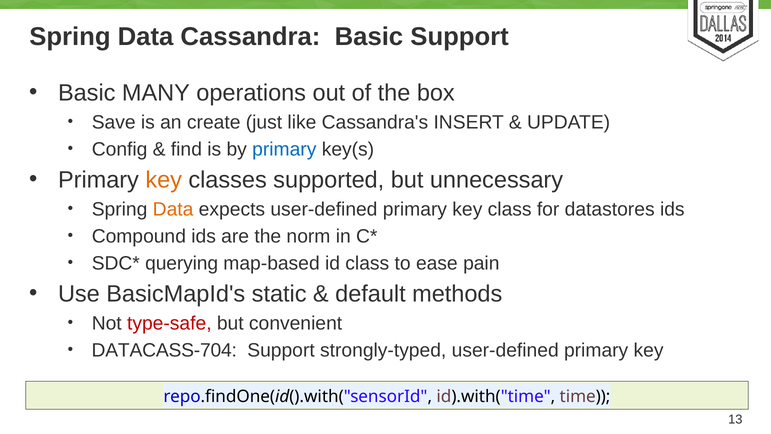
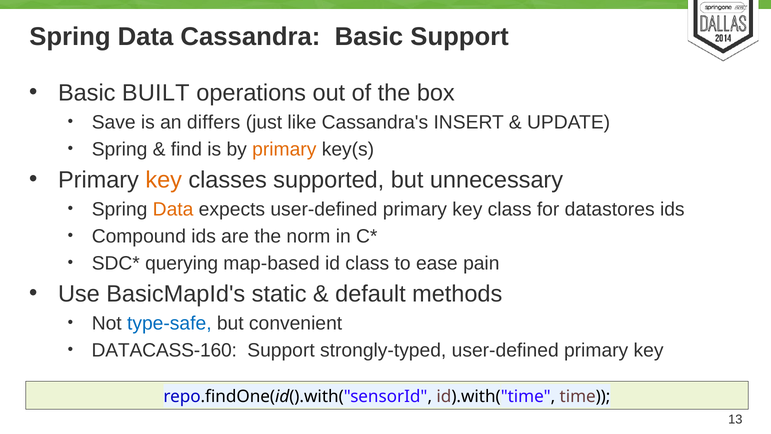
MANY: MANY -> BUILT
create: create -> differs
Config at (120, 149): Config -> Spring
primary at (284, 149) colour: blue -> orange
type-safe colour: red -> blue
DATACASS-704: DATACASS-704 -> DATACASS-160
